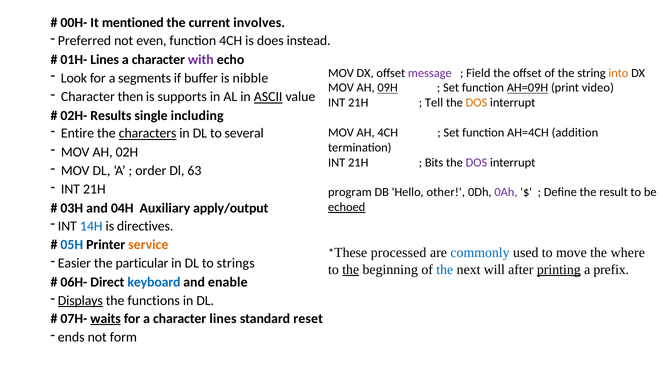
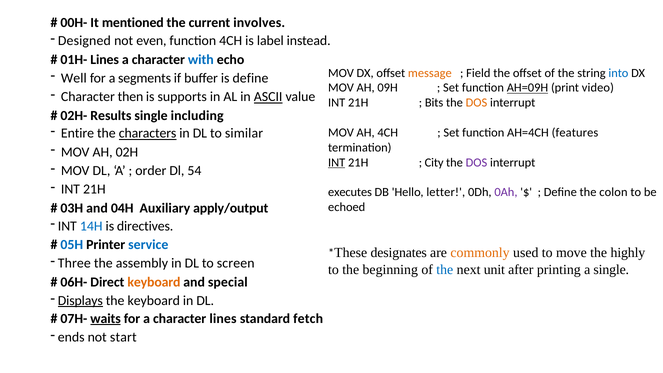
Preferred: Preferred -> Designed
does: does -> label
with colour: purple -> blue
message colour: purple -> orange
into colour: orange -> blue
Look: Look -> Well
is nibble: nibble -> define
09H underline: present -> none
Tell: Tell -> Bits
several: several -> similar
addition: addition -> features
INT at (337, 162) underline: none -> present
Bits: Bits -> City
63: 63 -> 54
program: program -> executes
other: other -> letter
result: result -> colon
echoed underline: present -> none
service colour: orange -> blue
processed: processed -> designates
commonly colour: blue -> orange
where: where -> highly
Easier: Easier -> Three
particular: particular -> assembly
strings: strings -> screen
the at (351, 269) underline: present -> none
will: will -> unit
printing underline: present -> none
a prefix: prefix -> single
keyboard at (154, 282) colour: blue -> orange
enable: enable -> special
the functions: functions -> keyboard
reset: reset -> fetch
form: form -> start
